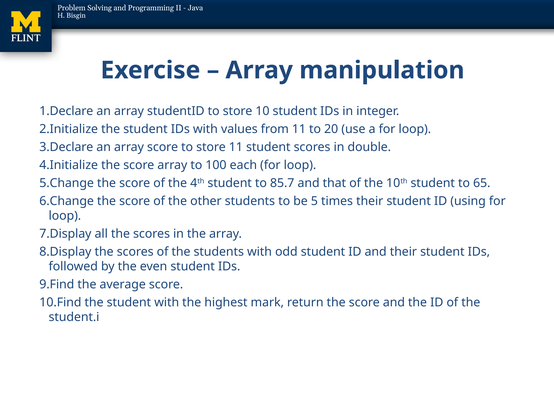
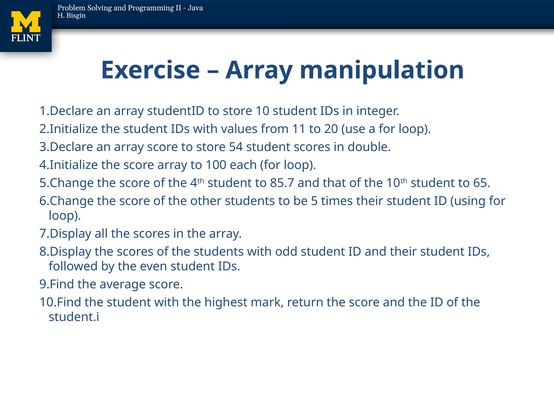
store 11: 11 -> 54
